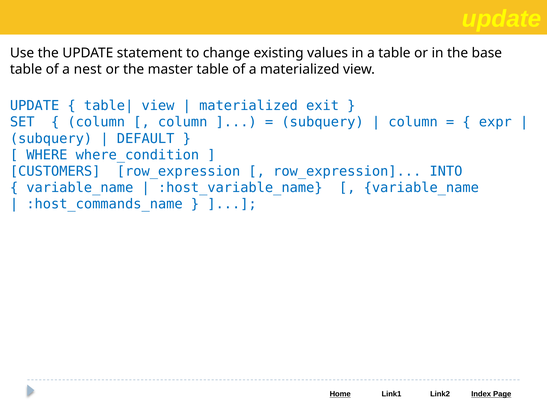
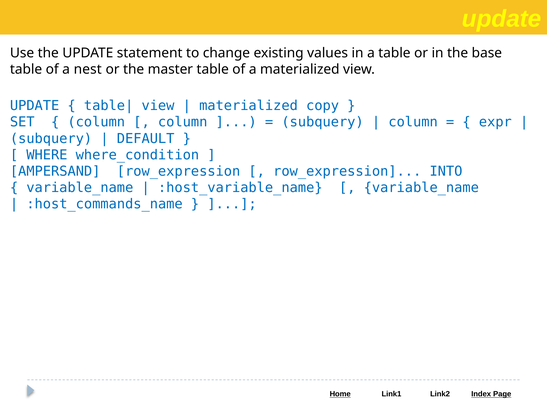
exit: exit -> copy
CUSTOMERS: CUSTOMERS -> AMPERSAND
